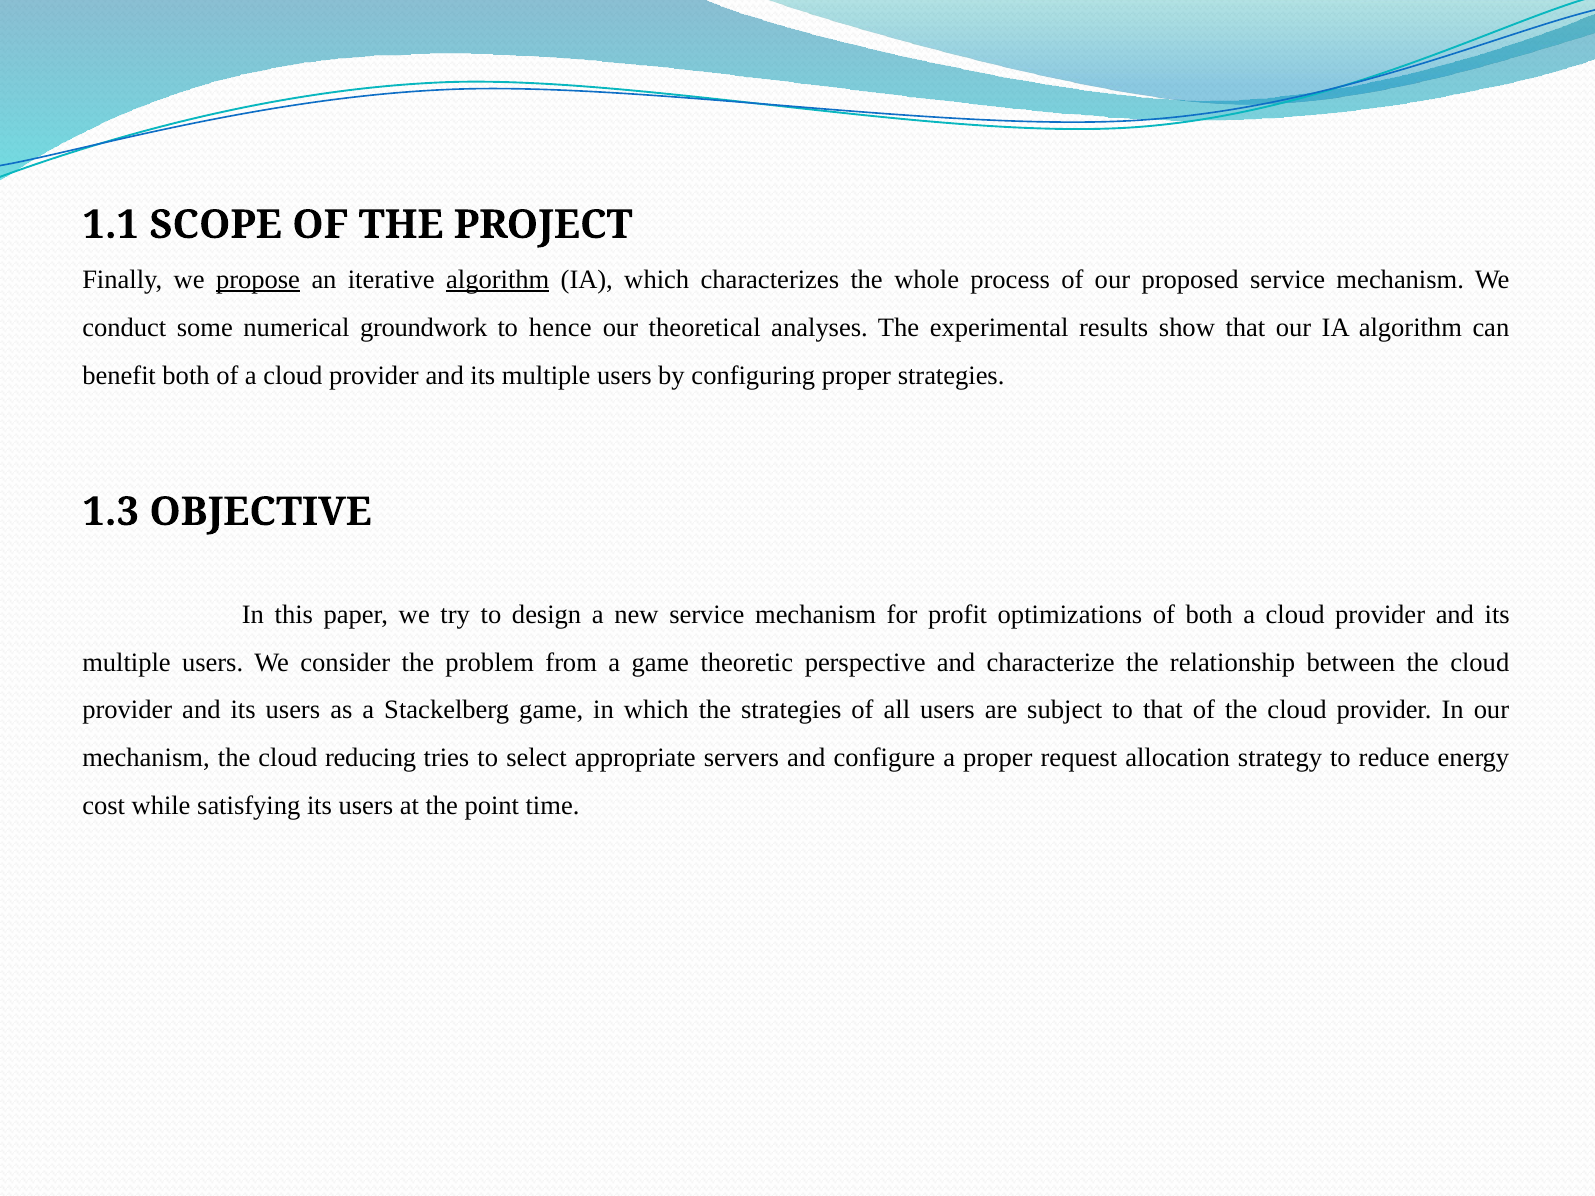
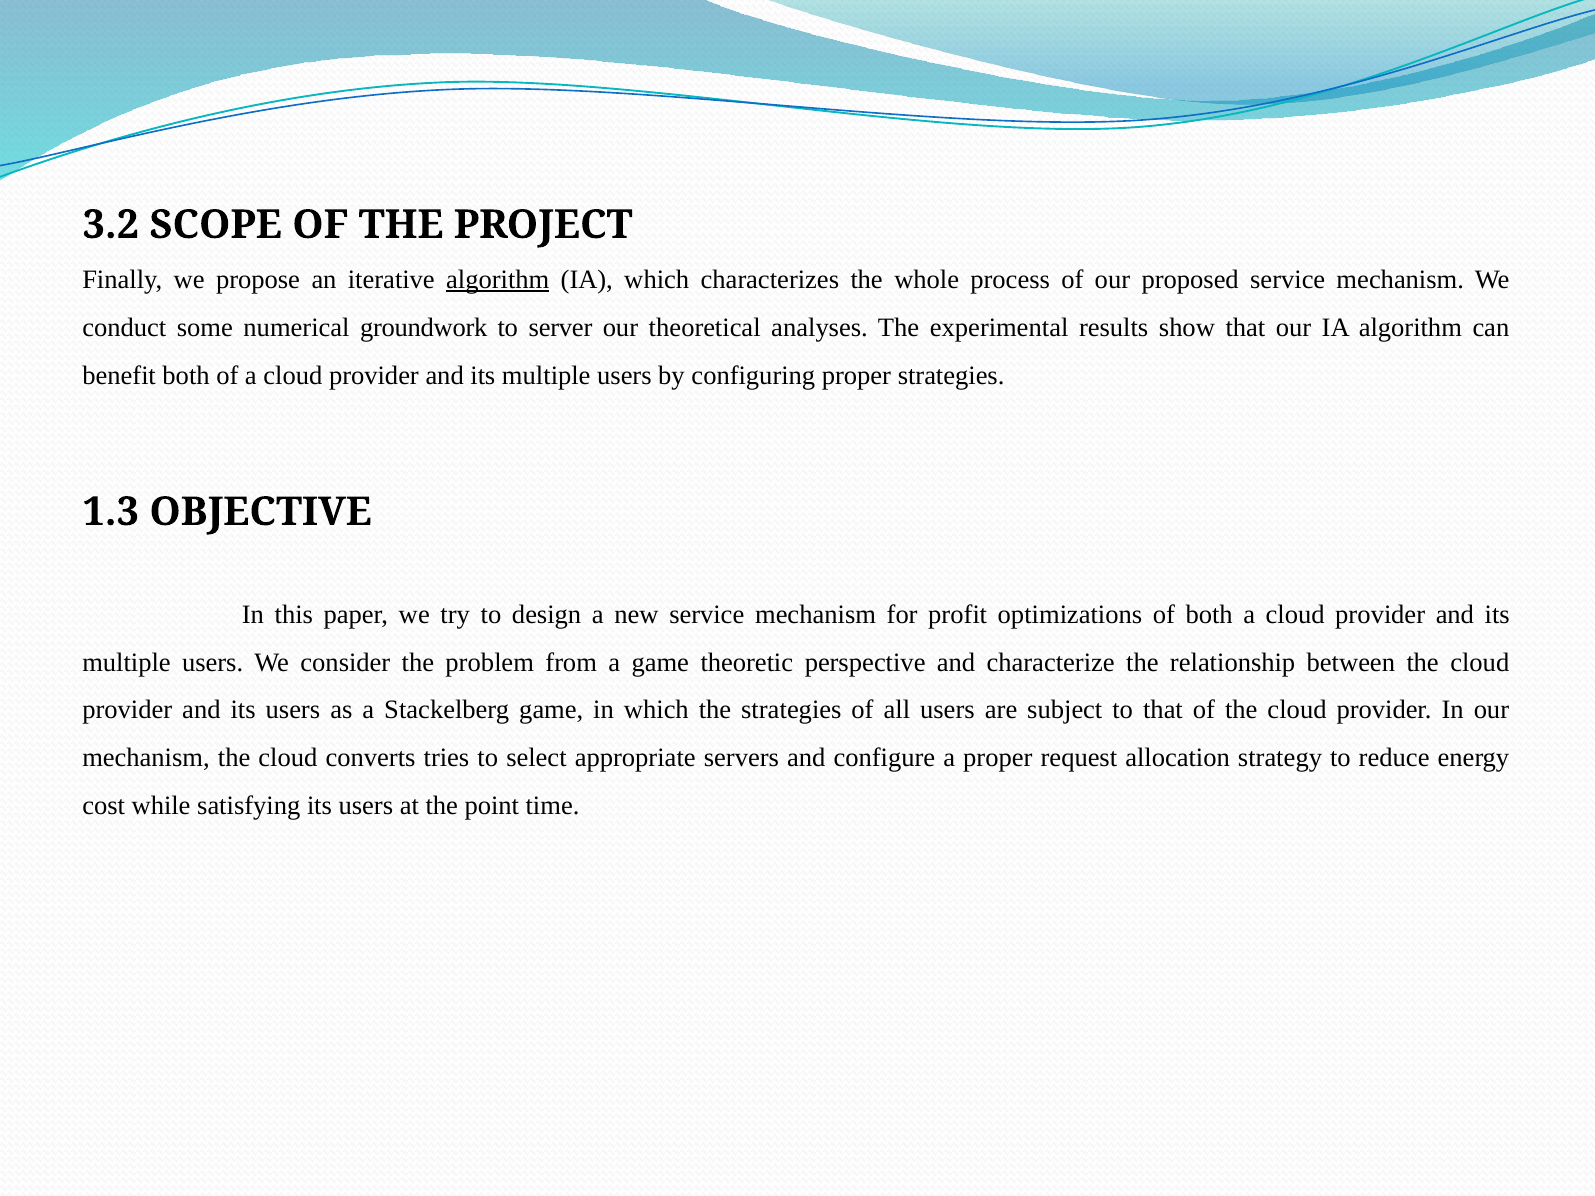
1.1: 1.1 -> 3.2
propose underline: present -> none
hence: hence -> server
reducing: reducing -> converts
